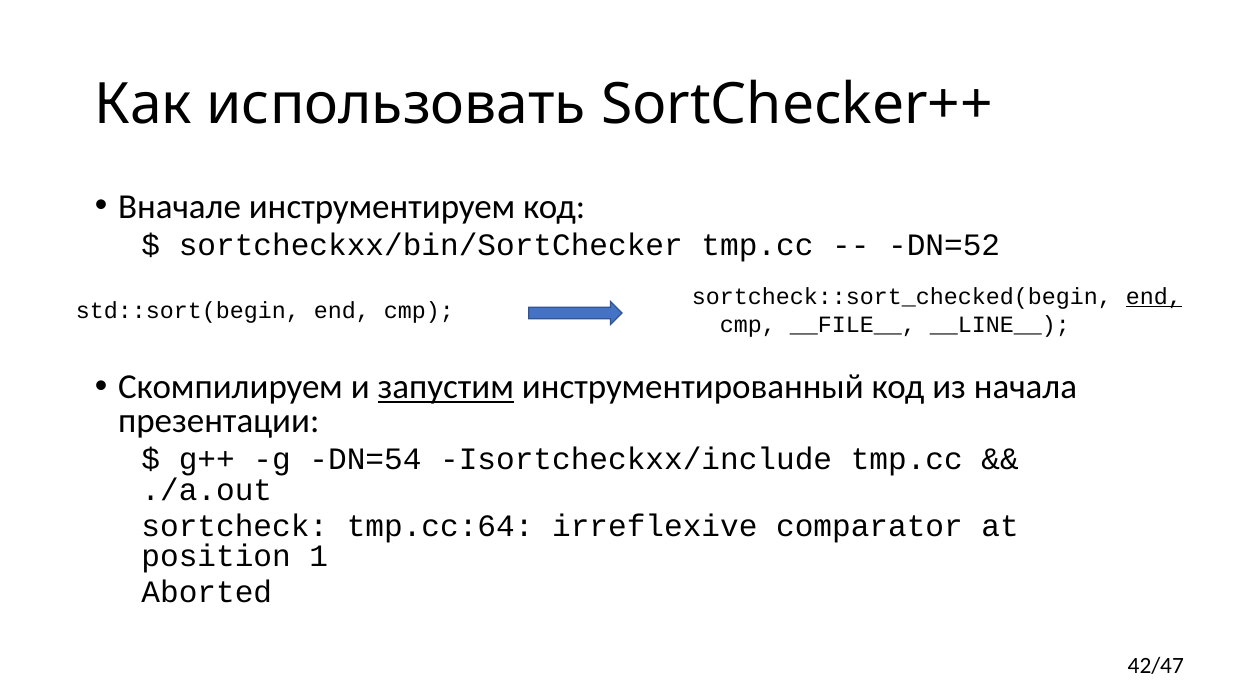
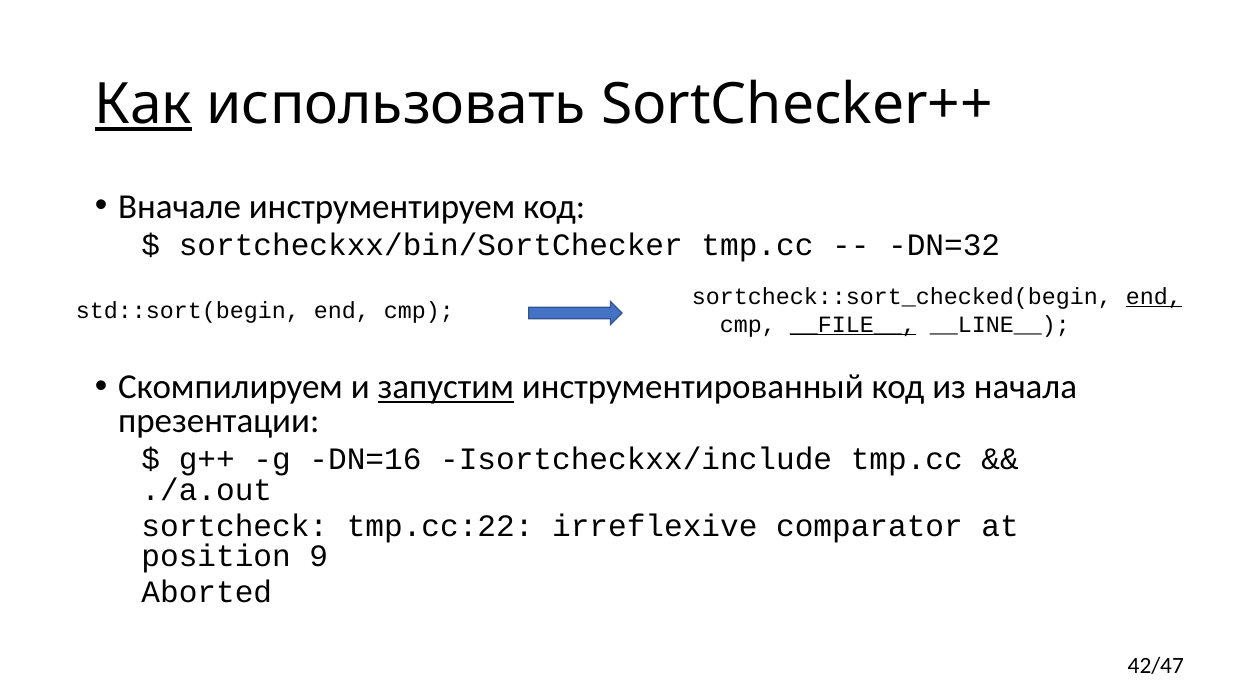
Как underline: none -> present
DN=52: DN=52 -> DN=32
__FILE__ underline: none -> present
DN=54: DN=54 -> DN=16
tmp.cc:64: tmp.cc:64 -> tmp.cc:22
1: 1 -> 9
